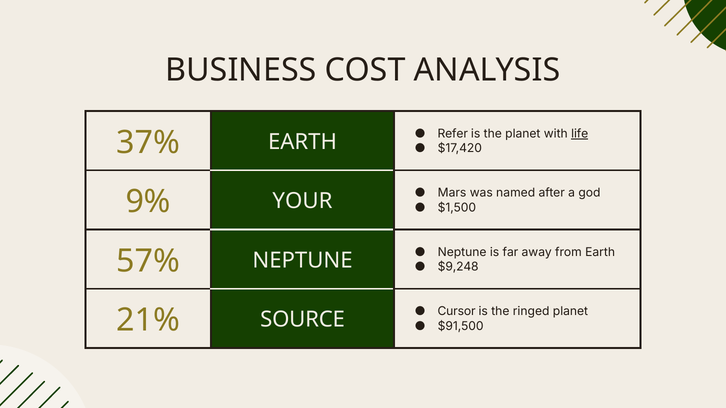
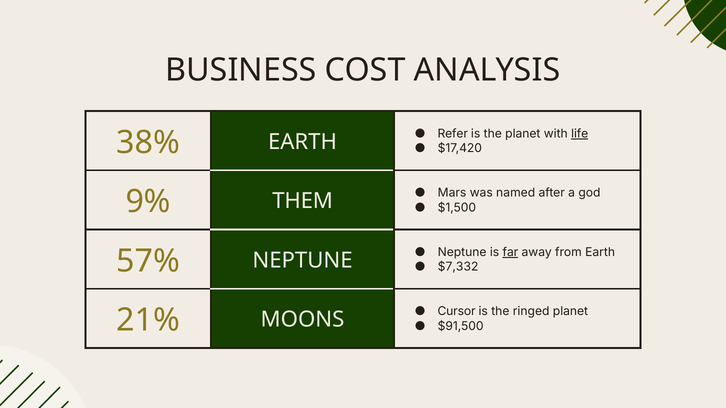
37%: 37% -> 38%
YOUR: YOUR -> THEM
far underline: none -> present
$9,248: $9,248 -> $7,332
SOURCE: SOURCE -> MOONS
